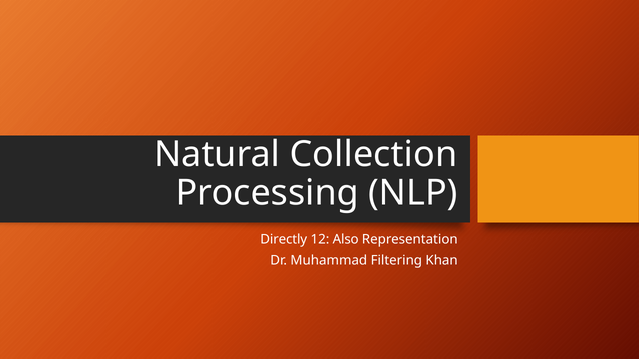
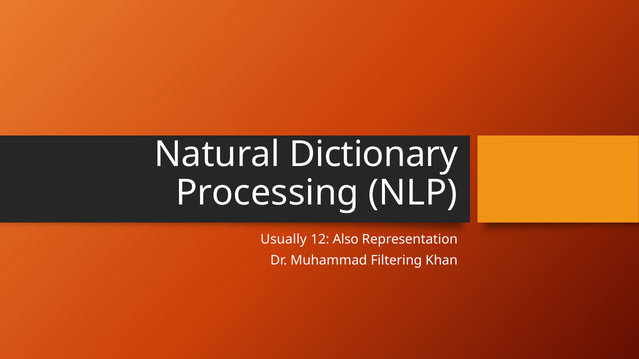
Collection: Collection -> Dictionary
Directly: Directly -> Usually
